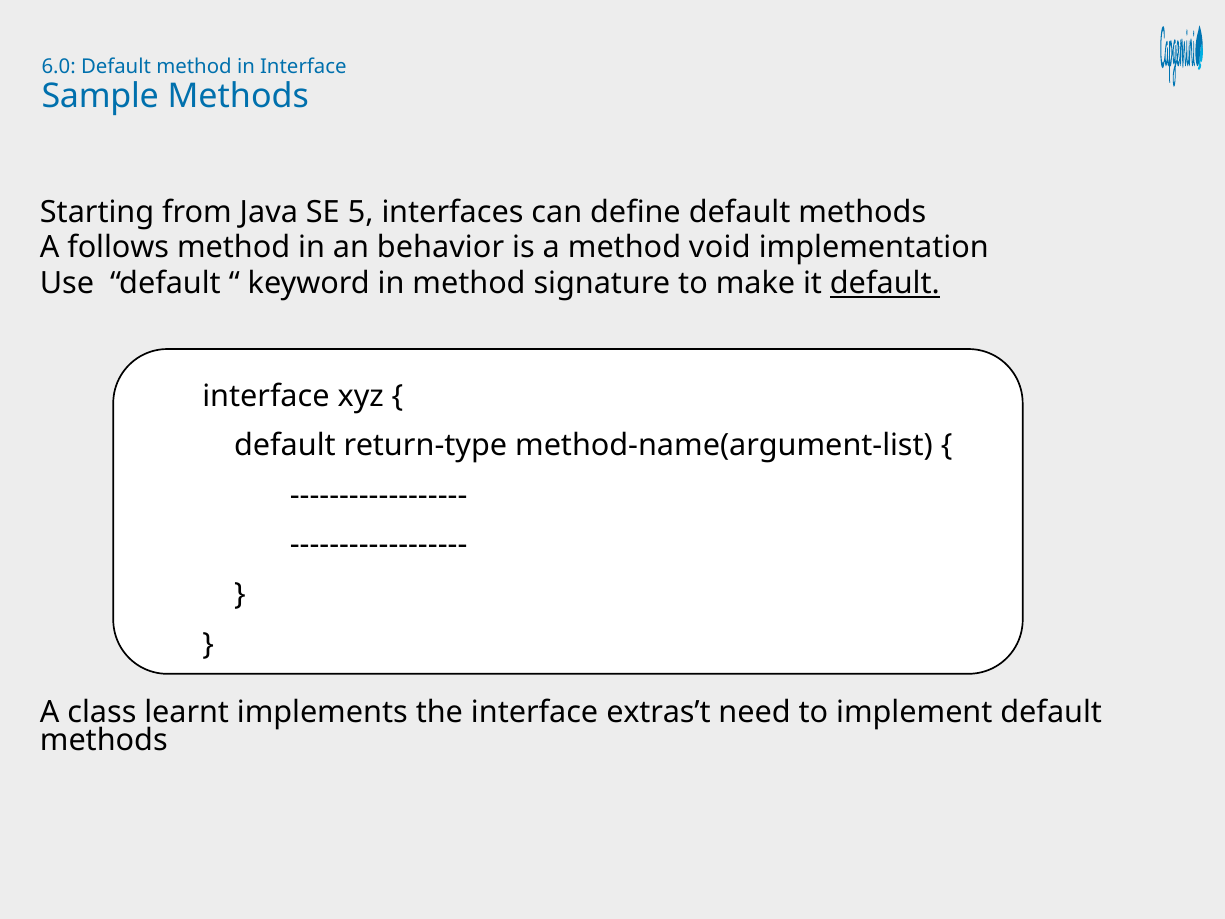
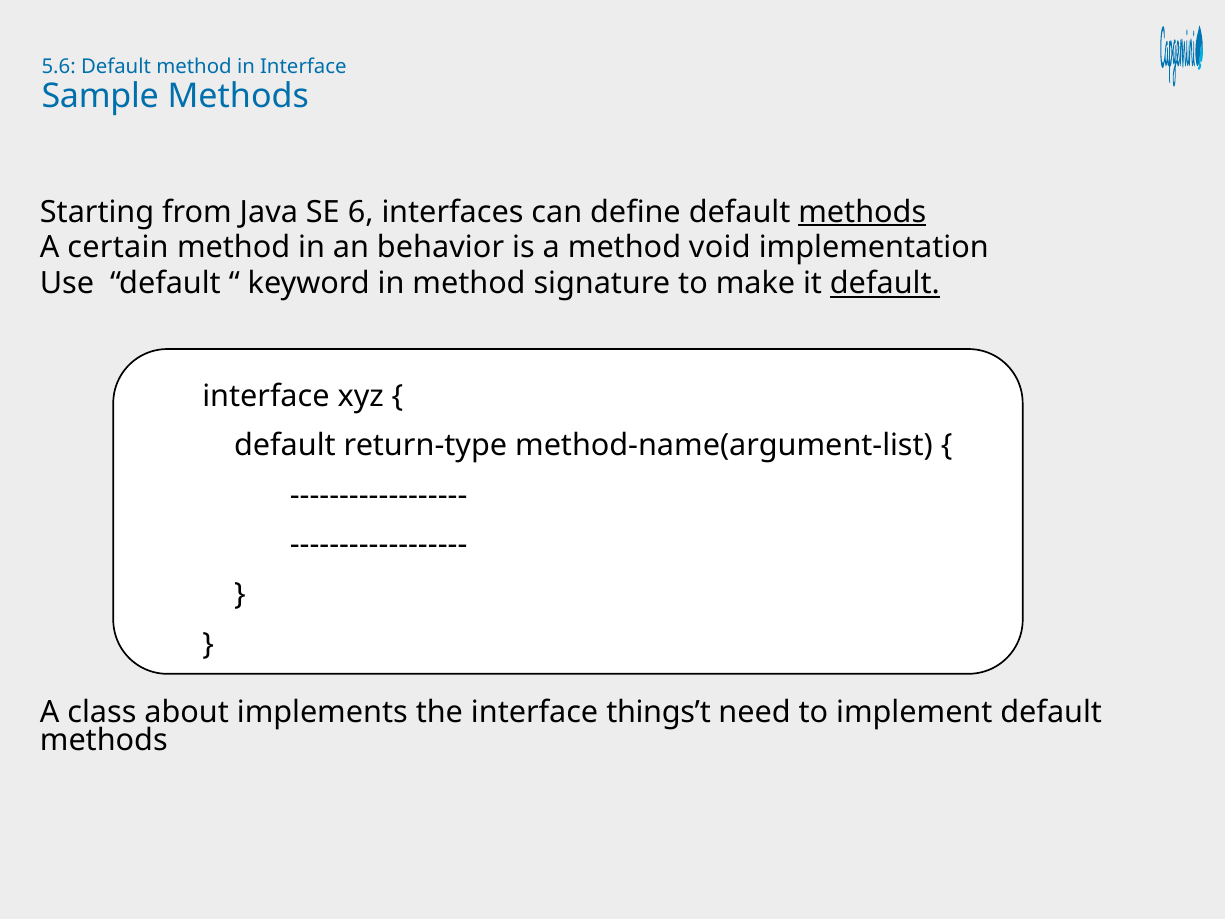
6.0: 6.0 -> 5.6
5: 5 -> 6
methods at (862, 212) underline: none -> present
follows: follows -> certain
learnt: learnt -> about
extras’t: extras’t -> things’t
